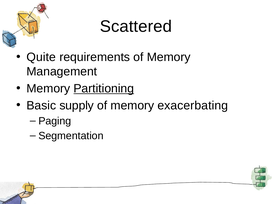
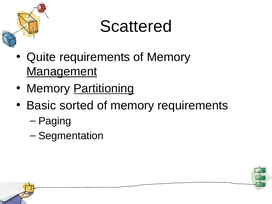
Management underline: none -> present
supply: supply -> sorted
memory exacerbating: exacerbating -> requirements
